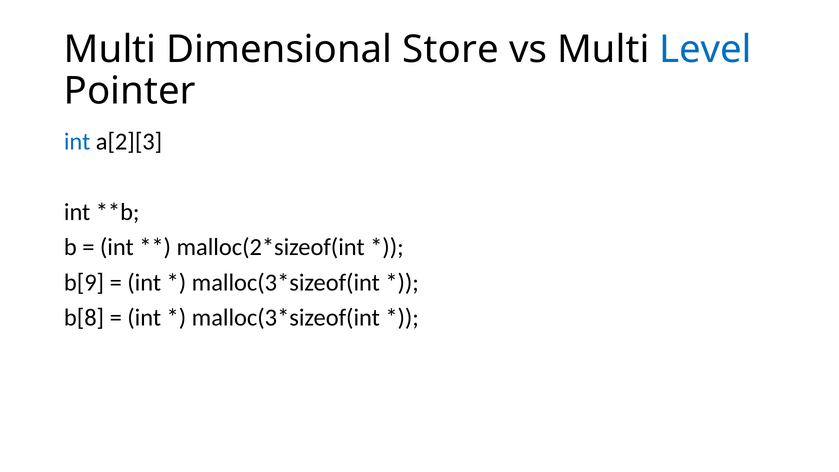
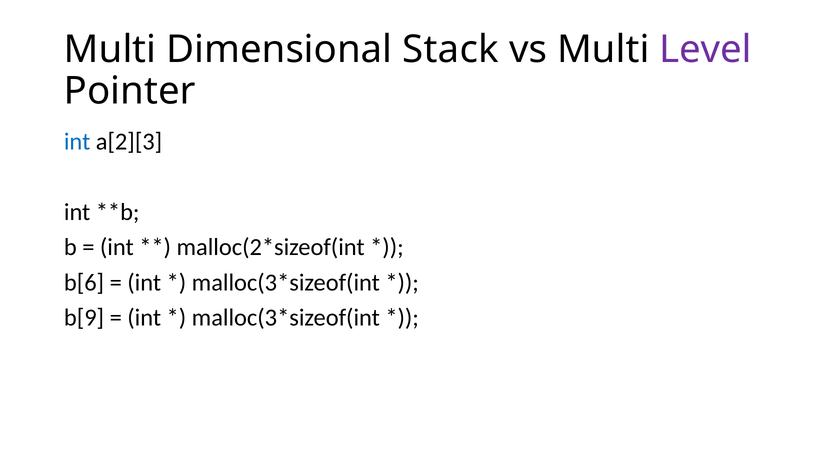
Store: Store -> Stack
Level colour: blue -> purple
b[9: b[9 -> b[6
b[8: b[8 -> b[9
